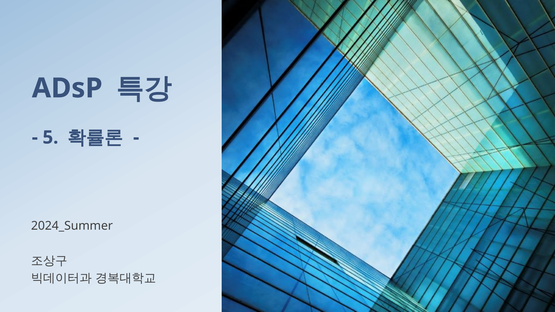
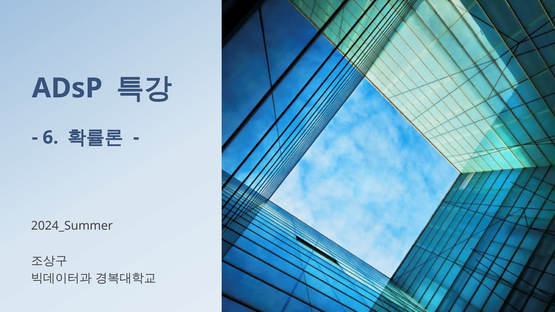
5: 5 -> 6
